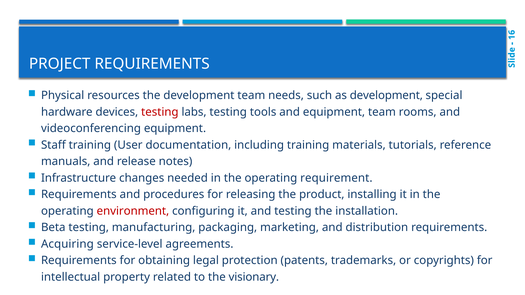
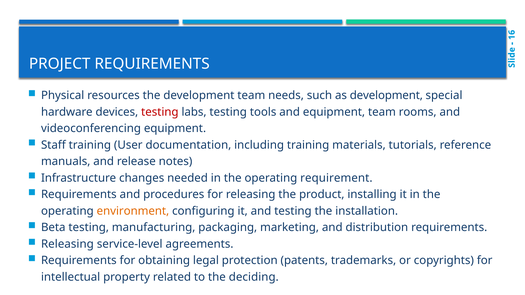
environment colour: red -> orange
Acquiring at (67, 244): Acquiring -> Releasing
visionary: visionary -> deciding
